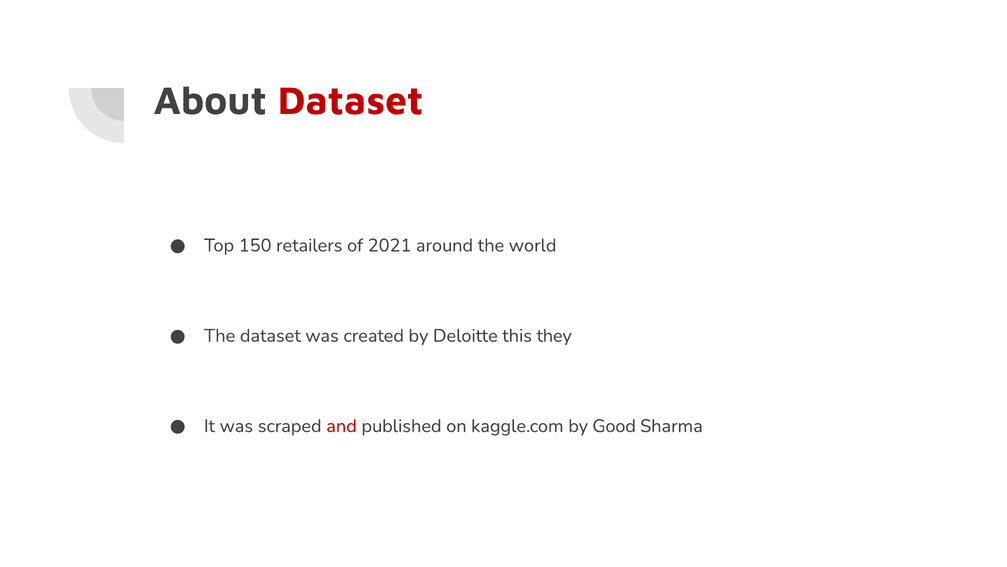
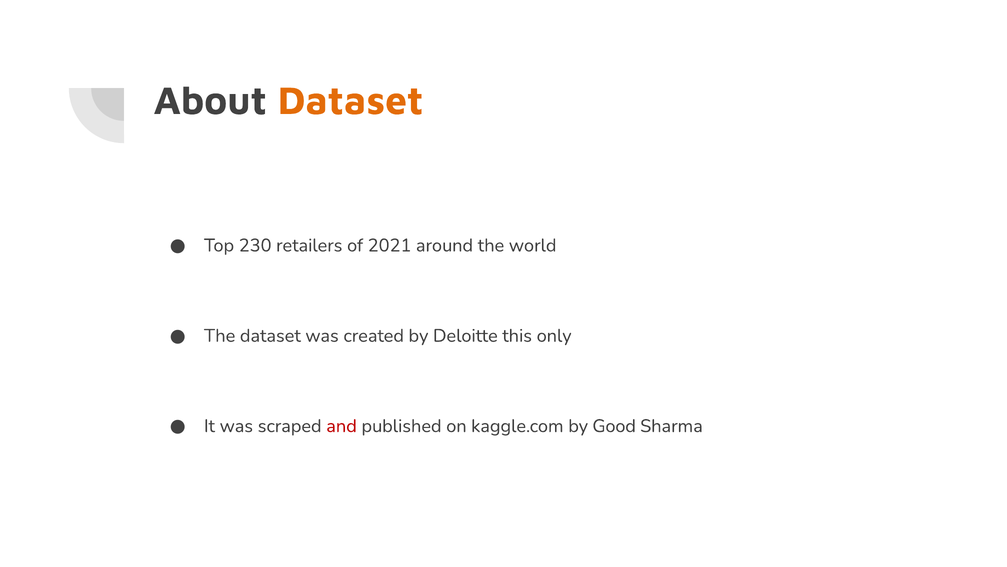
Dataset at (350, 101) colour: red -> orange
150: 150 -> 230
they: they -> only
